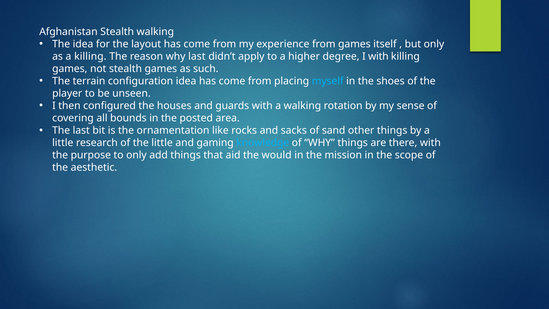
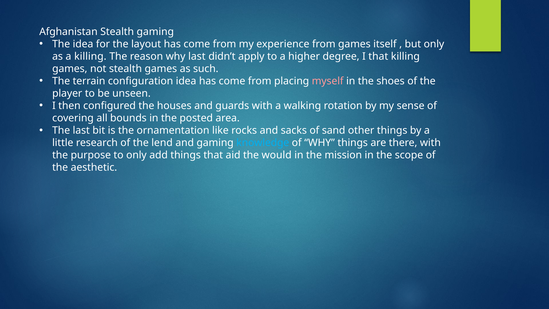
Stealth walking: walking -> gaming
I with: with -> that
myself colour: light blue -> pink
the little: little -> lend
